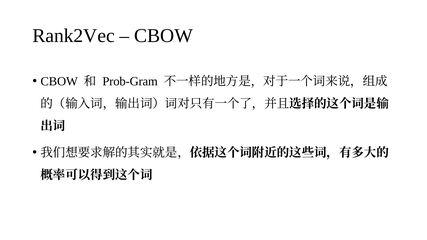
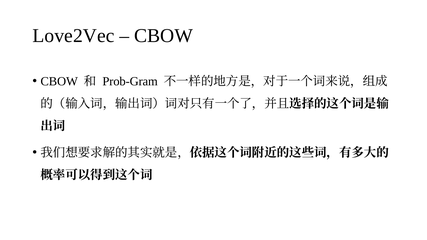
Rank2Vec: Rank2Vec -> Love2Vec
